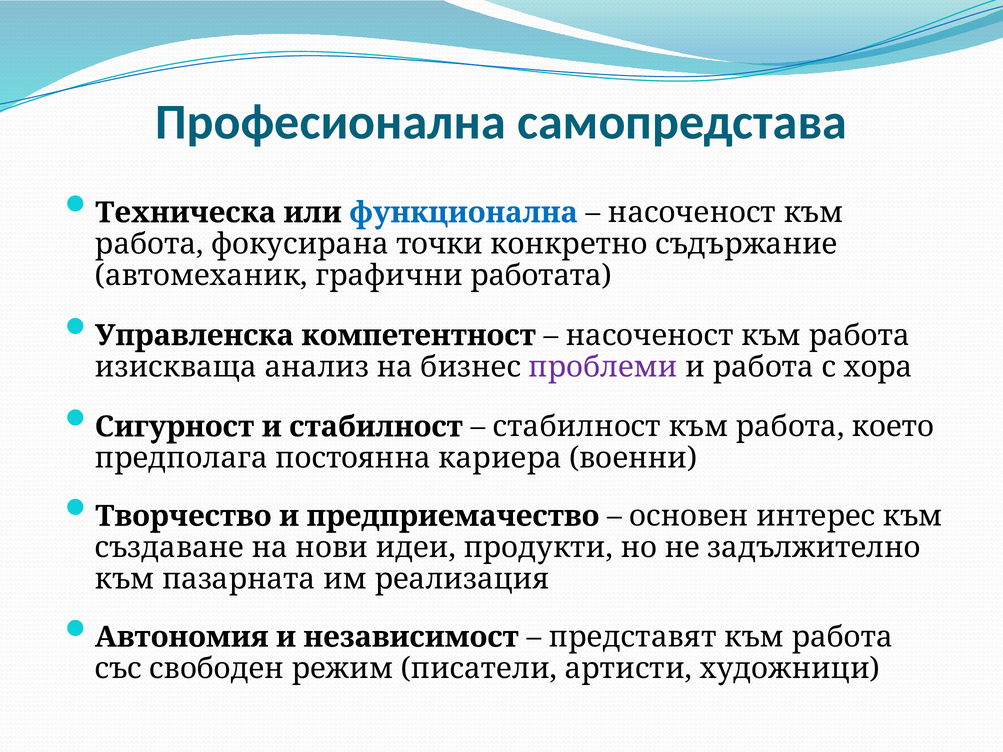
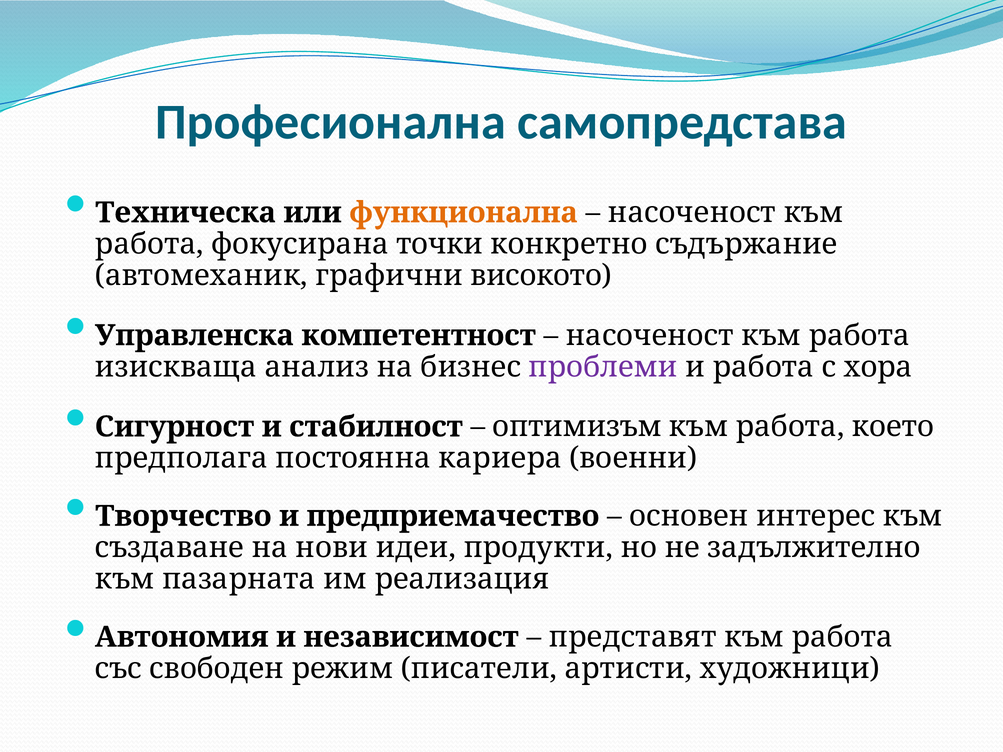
функционална colour: blue -> orange
работата: работата -> високото
стабилност at (577, 427): стабилност -> оптимизъм
